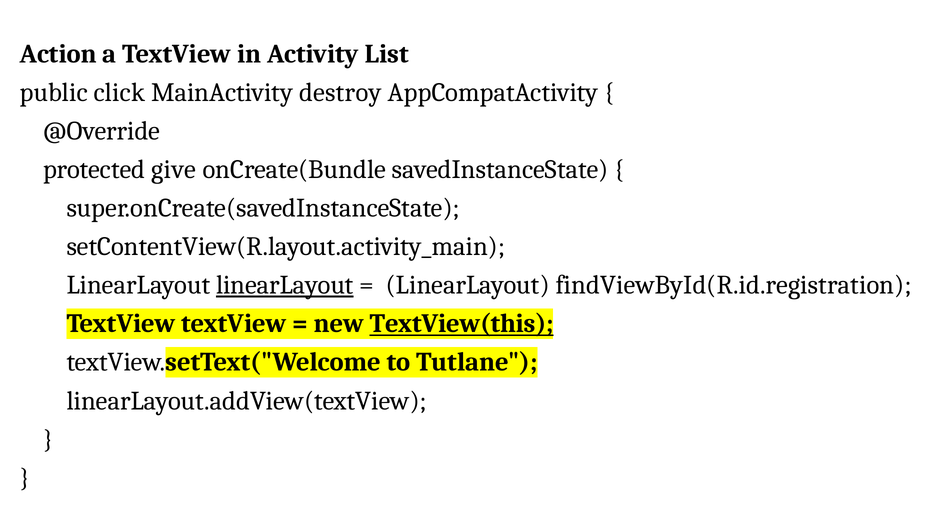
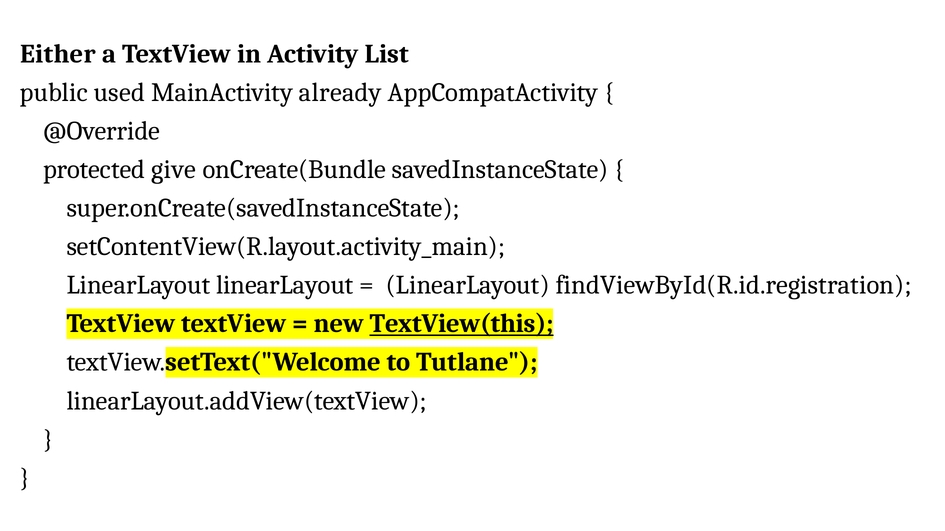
Action: Action -> Either
click: click -> used
destroy: destroy -> already
linearLayout at (285, 285) underline: present -> none
